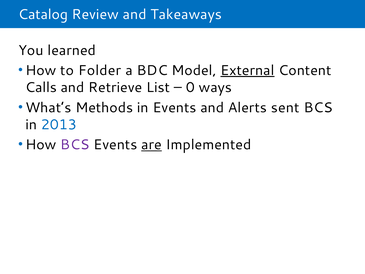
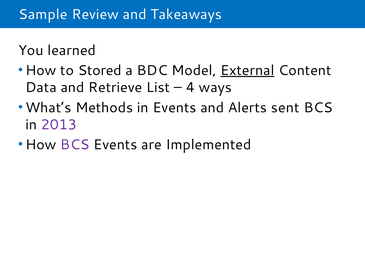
Catalog: Catalog -> Sample
Folder: Folder -> Stored
Calls: Calls -> Data
0: 0 -> 4
2013 colour: blue -> purple
are underline: present -> none
